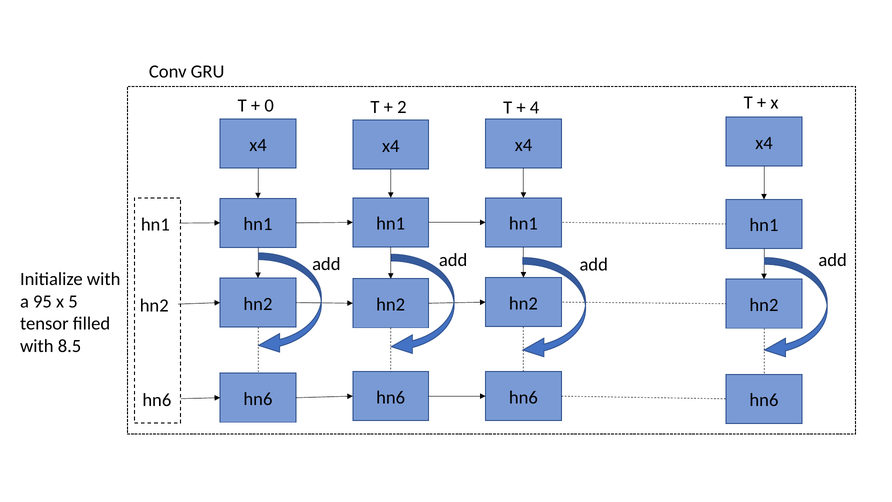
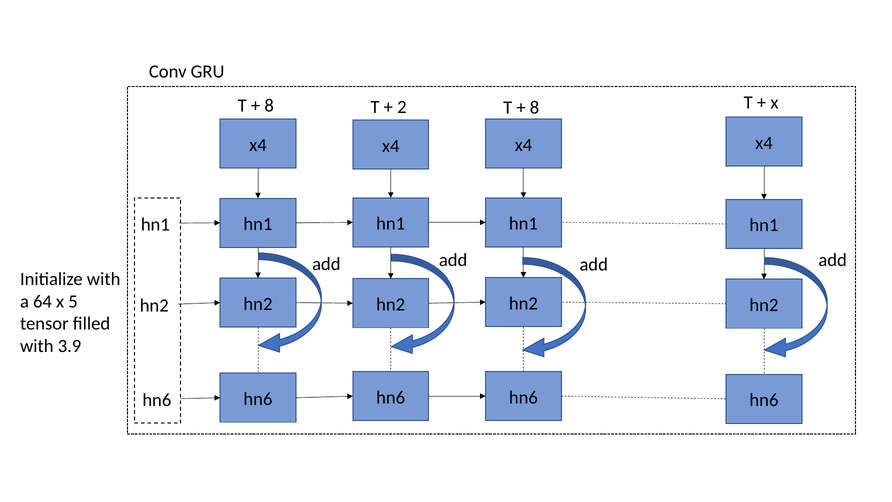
0 at (269, 105): 0 -> 8
4 at (535, 107): 4 -> 8
95: 95 -> 64
8.5: 8.5 -> 3.9
